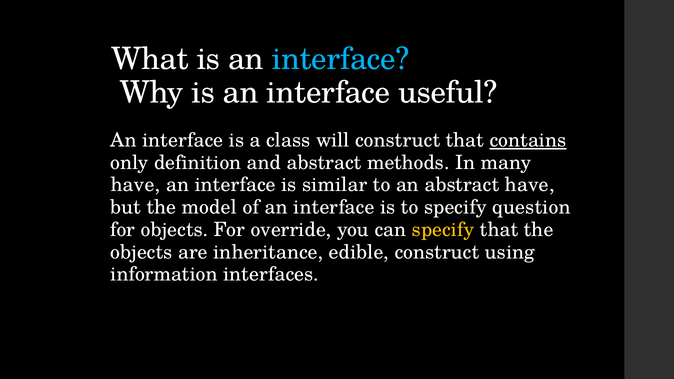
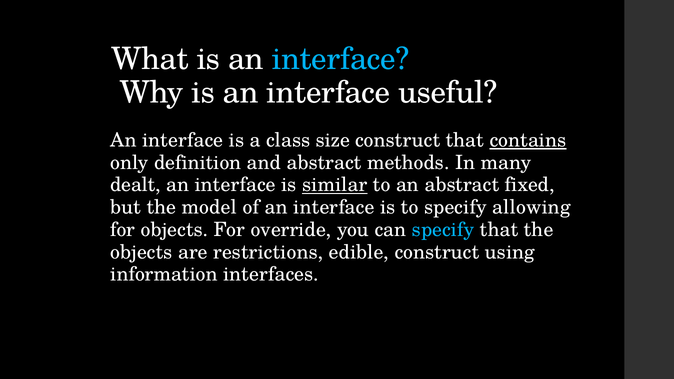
will: will -> size
have at (135, 185): have -> dealt
similar underline: none -> present
abstract have: have -> fixed
question: question -> allowing
specify at (443, 230) colour: yellow -> light blue
inheritance: inheritance -> restrictions
